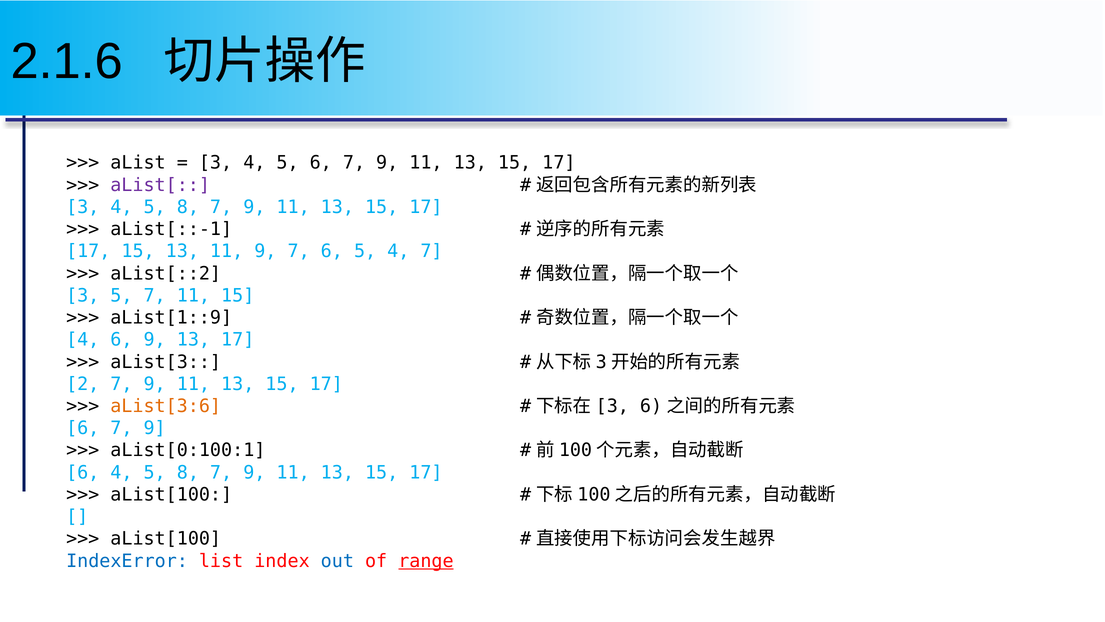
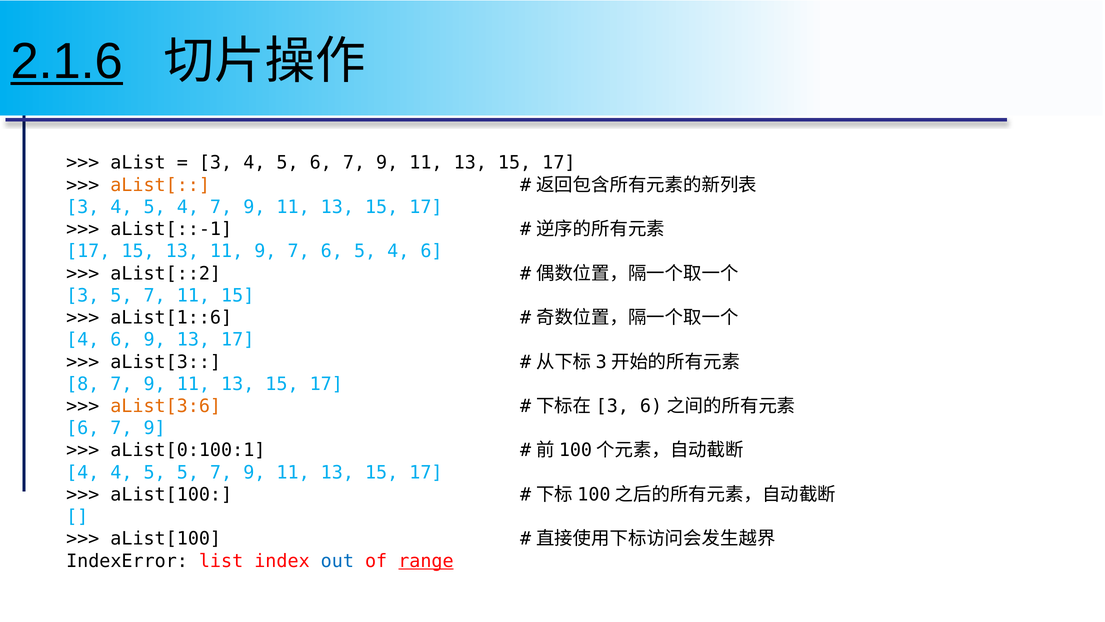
2.1.6 underline: none -> present
aList[ colour: purple -> orange
3 4 5 8: 8 -> 4
5 4 7: 7 -> 6
aList[1::9: aList[1::9 -> aList[1::6
2: 2 -> 8
6 at (83, 472): 6 -> 4
8 at (188, 472): 8 -> 5
IndexError colour: blue -> black
